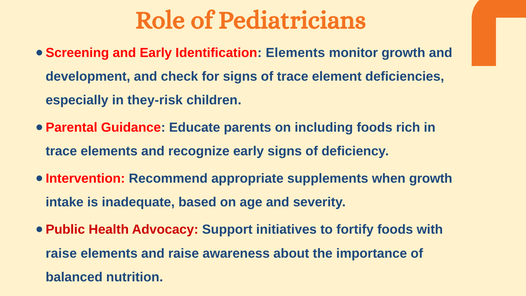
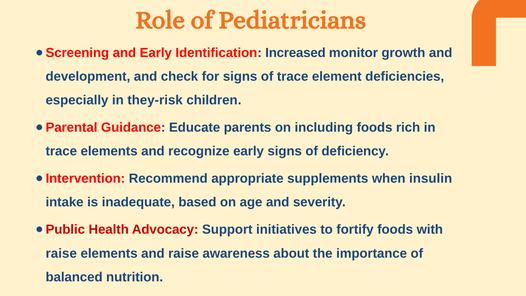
Identification Elements: Elements -> Increased
when growth: growth -> insulin
